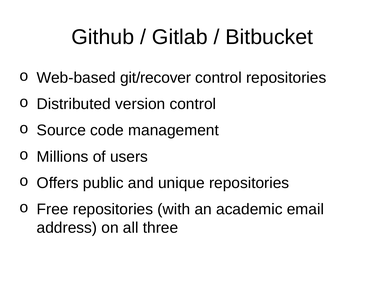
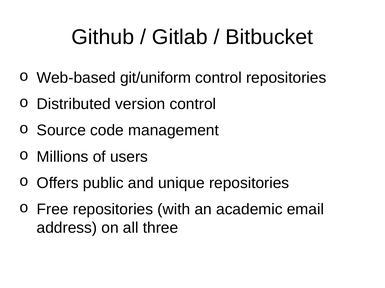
git/recover: git/recover -> git/uniform
